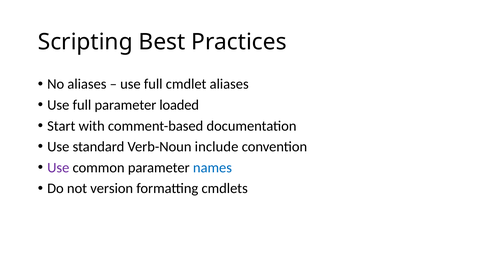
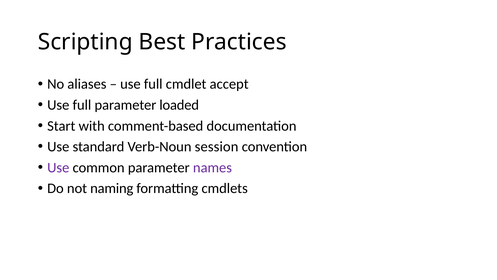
cmdlet aliases: aliases -> accept
include: include -> session
names colour: blue -> purple
version: version -> naming
